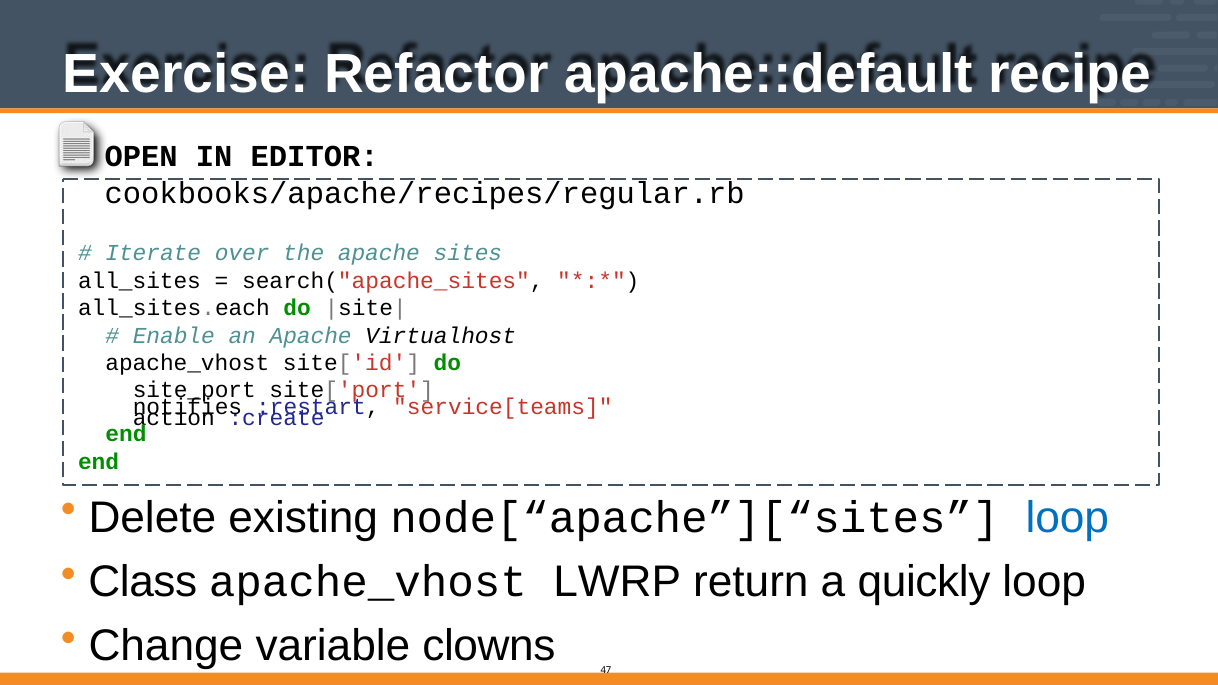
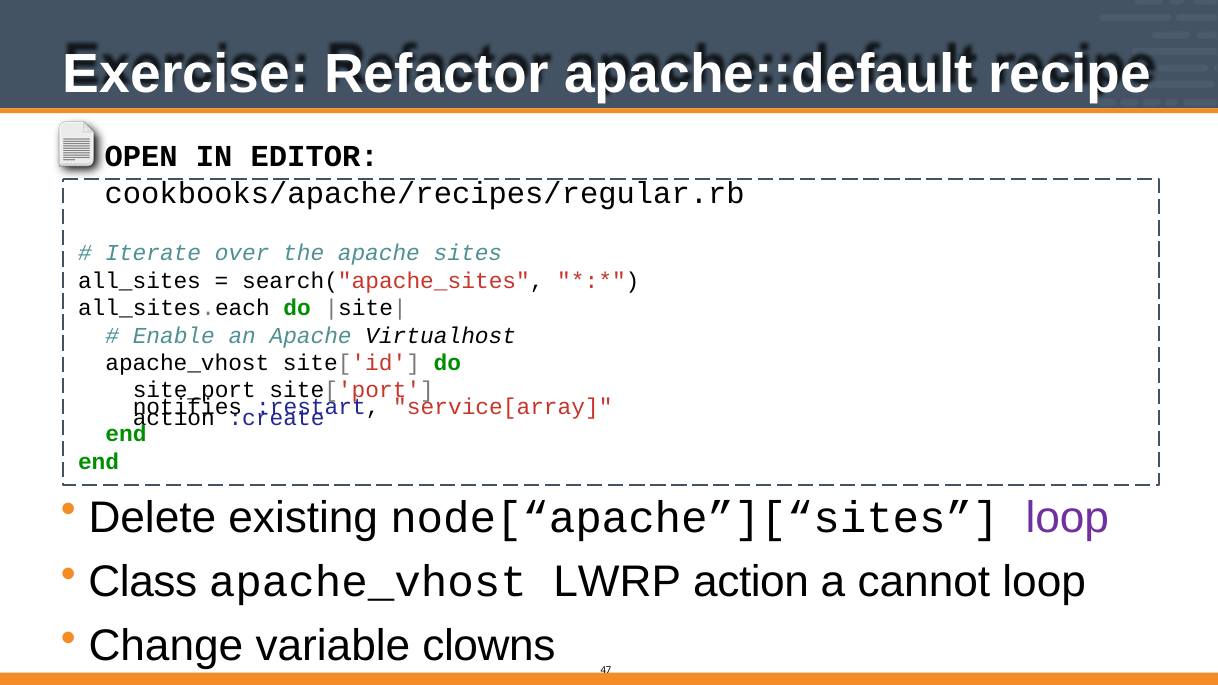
service[teams: service[teams -> service[array
loop at (1067, 518) colour: blue -> purple
LWRP return: return -> action
quickly: quickly -> cannot
